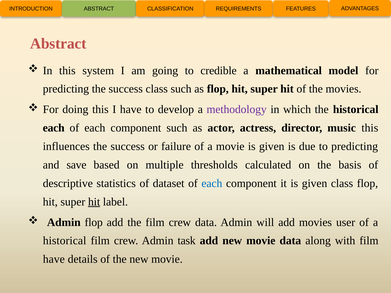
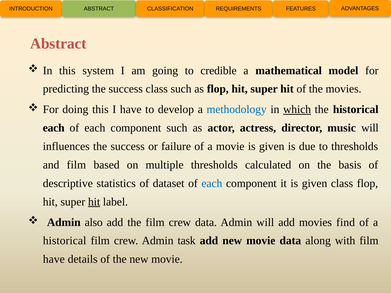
methodology colour: purple -> blue
which underline: none -> present
music this: this -> will
to predicting: predicting -> thresholds
and save: save -> film
Admin flop: flop -> also
user: user -> find
